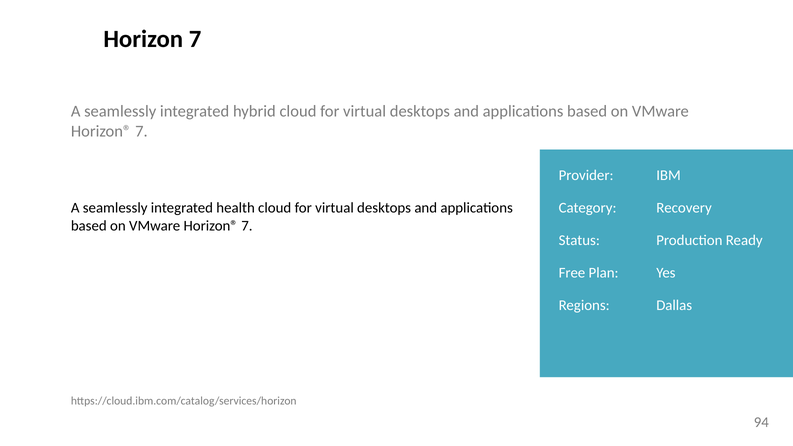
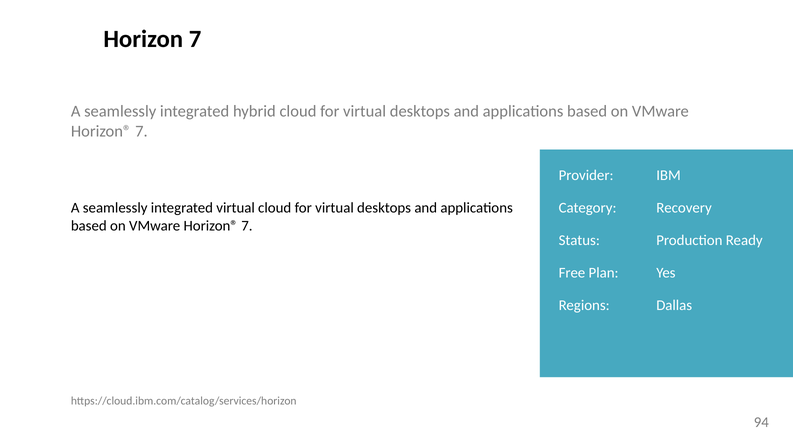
integrated health: health -> virtual
